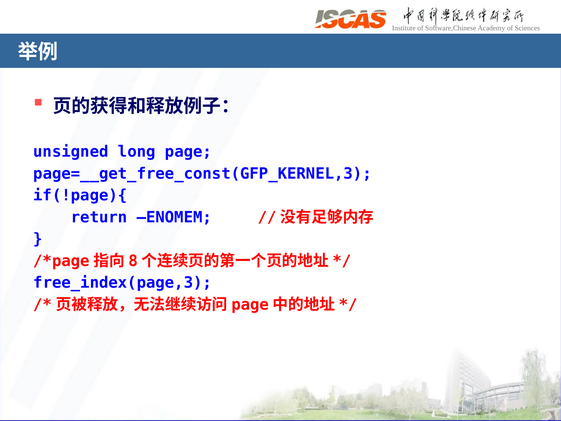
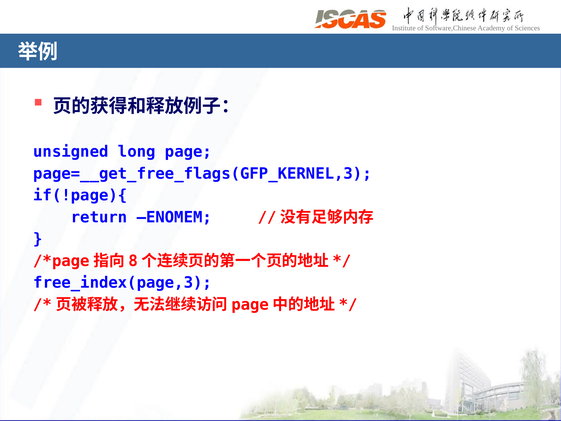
page=__get_free_const(GFP_KERNEL,3: page=__get_free_const(GFP_KERNEL,3 -> page=__get_free_flags(GFP_KERNEL,3
